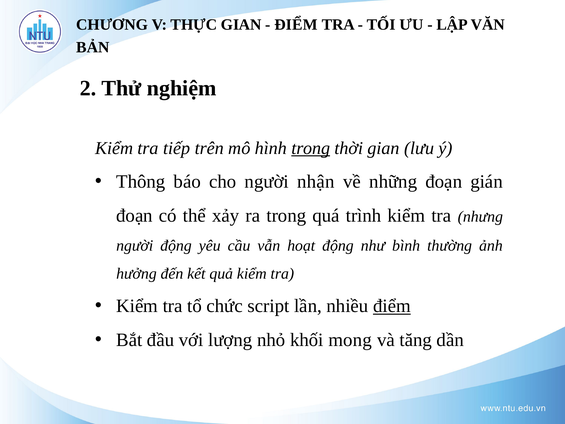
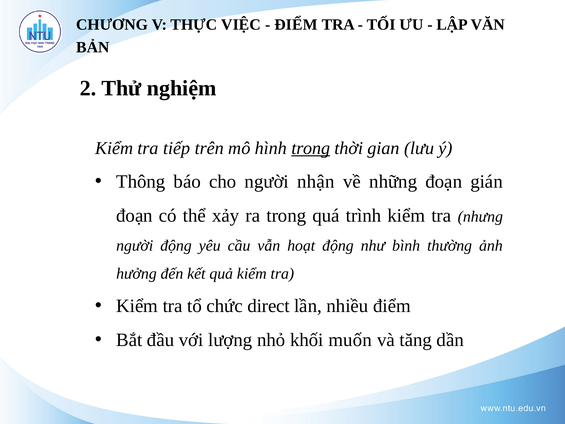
THỰC GIAN: GIAN -> VIỆC
script: script -> direct
điểm at (392, 306) underline: present -> none
mong: mong -> muốn
